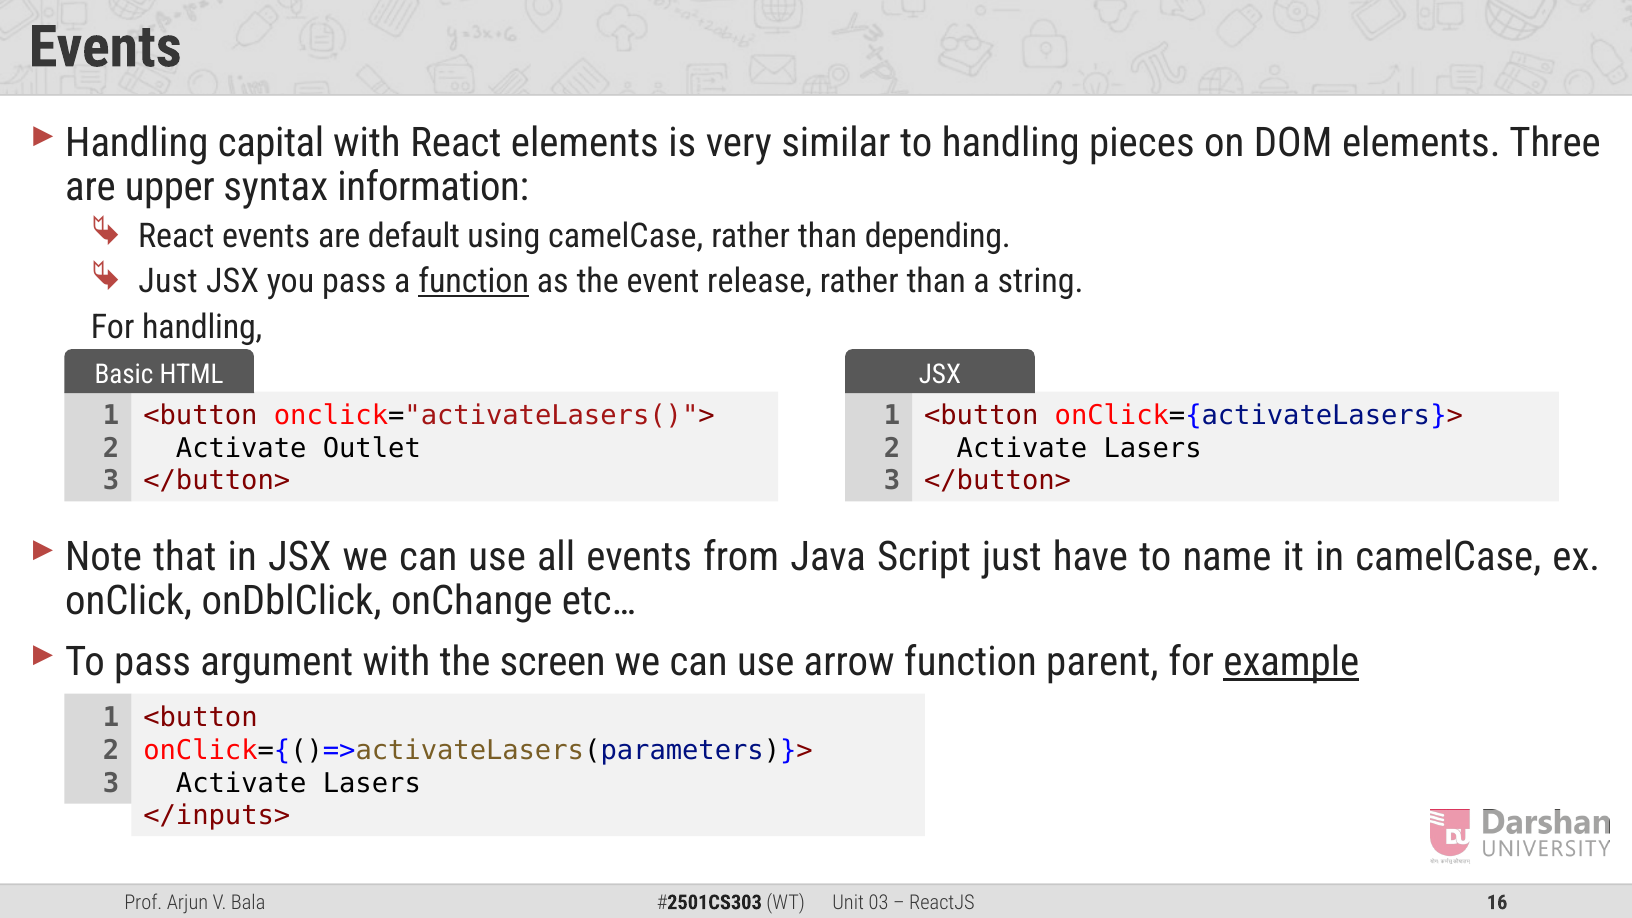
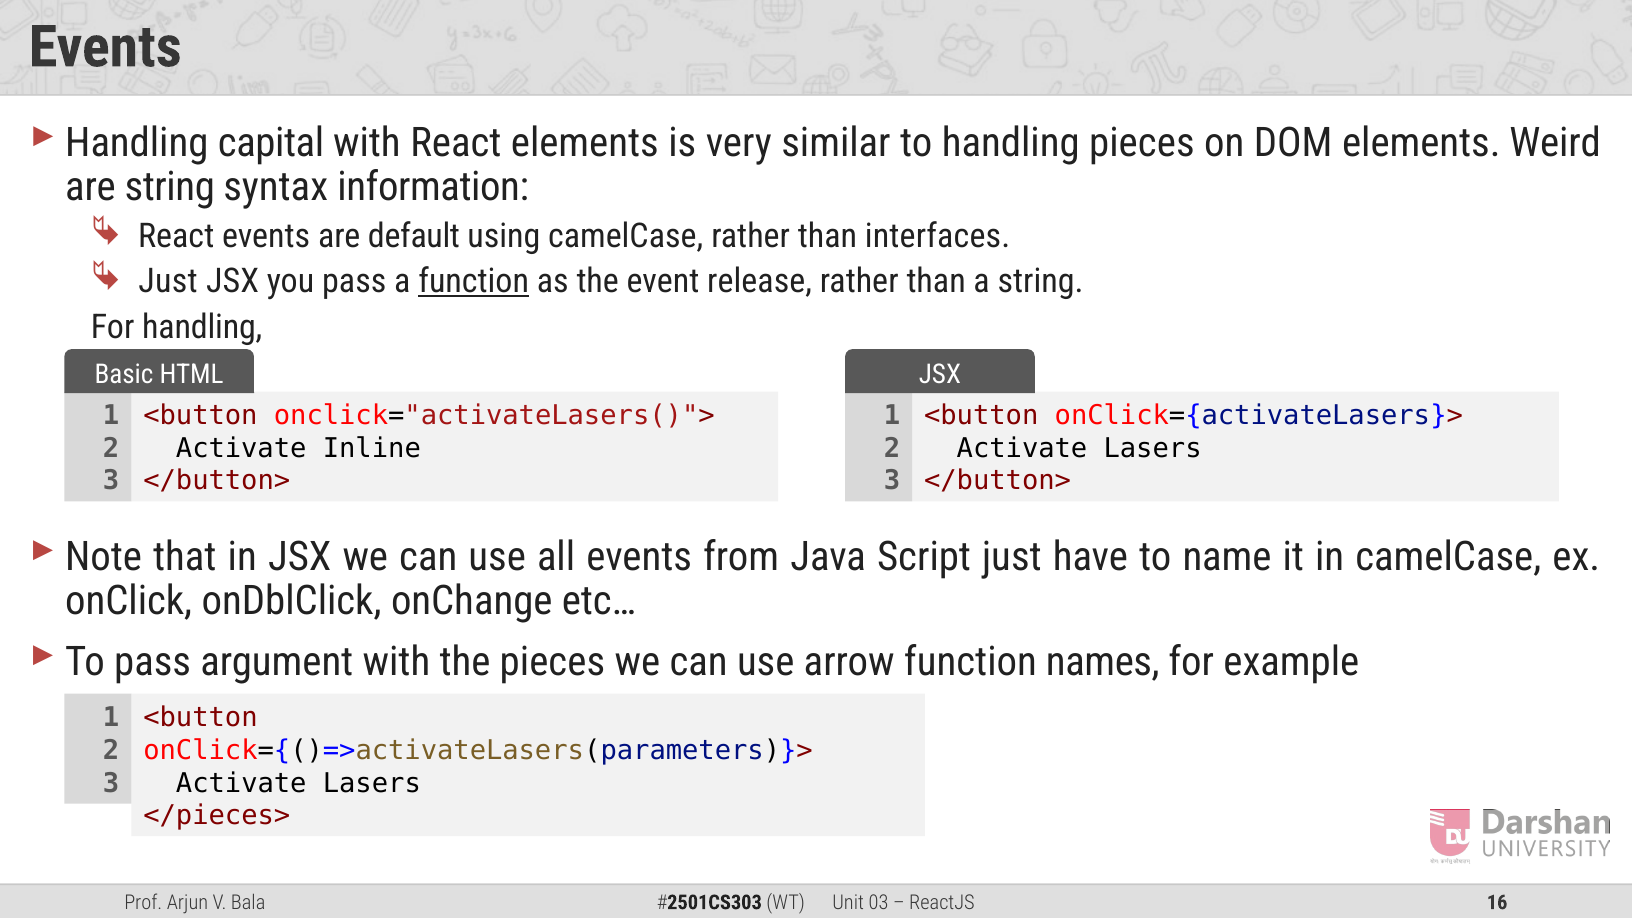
Three: Three -> Weird
are upper: upper -> string
depending: depending -> interfaces
Outlet: Outlet -> Inline
the screen: screen -> pieces
parent: parent -> names
example underline: present -> none
</inputs>: </inputs> -> </pieces>
